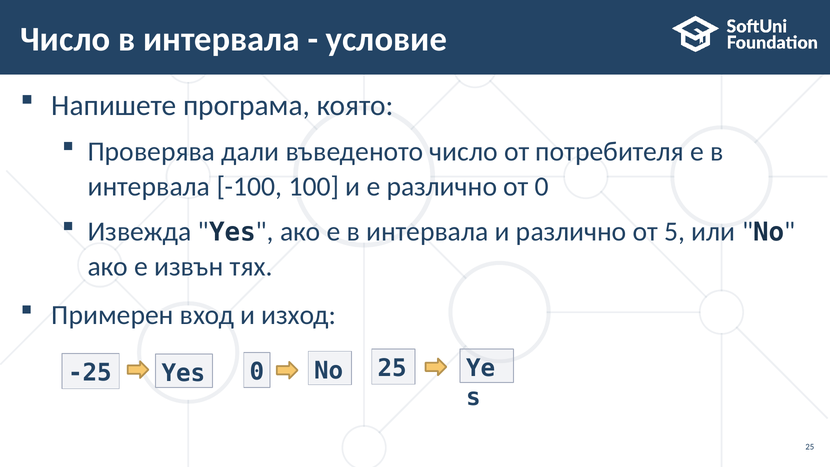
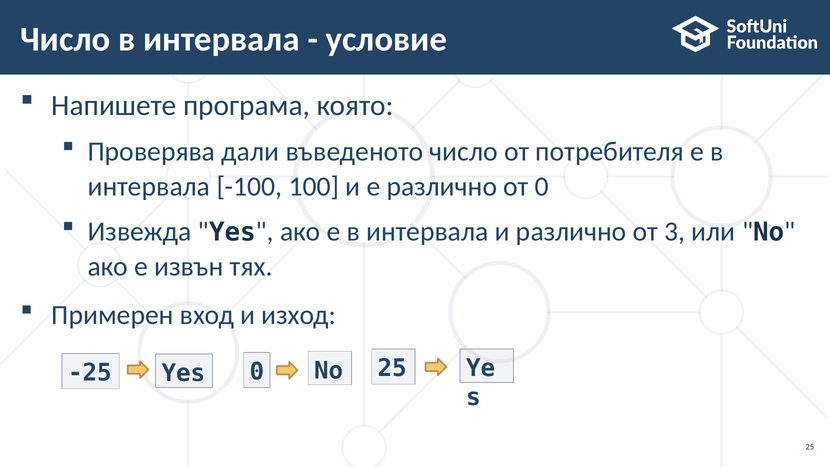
5: 5 -> 3
